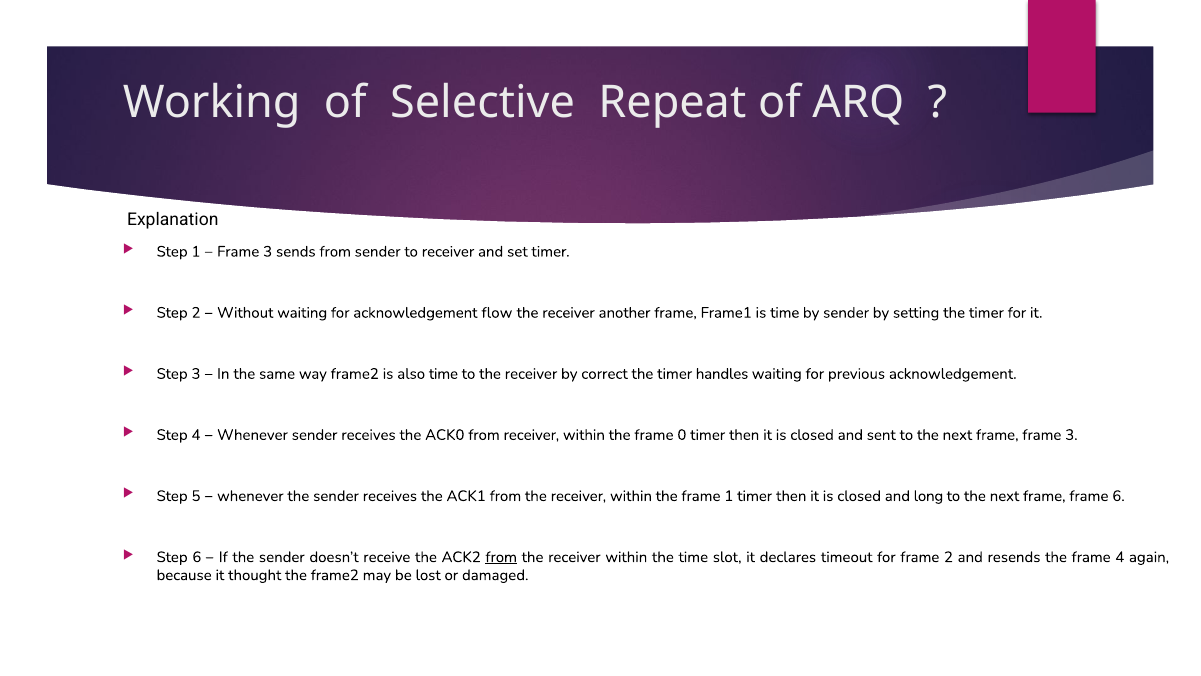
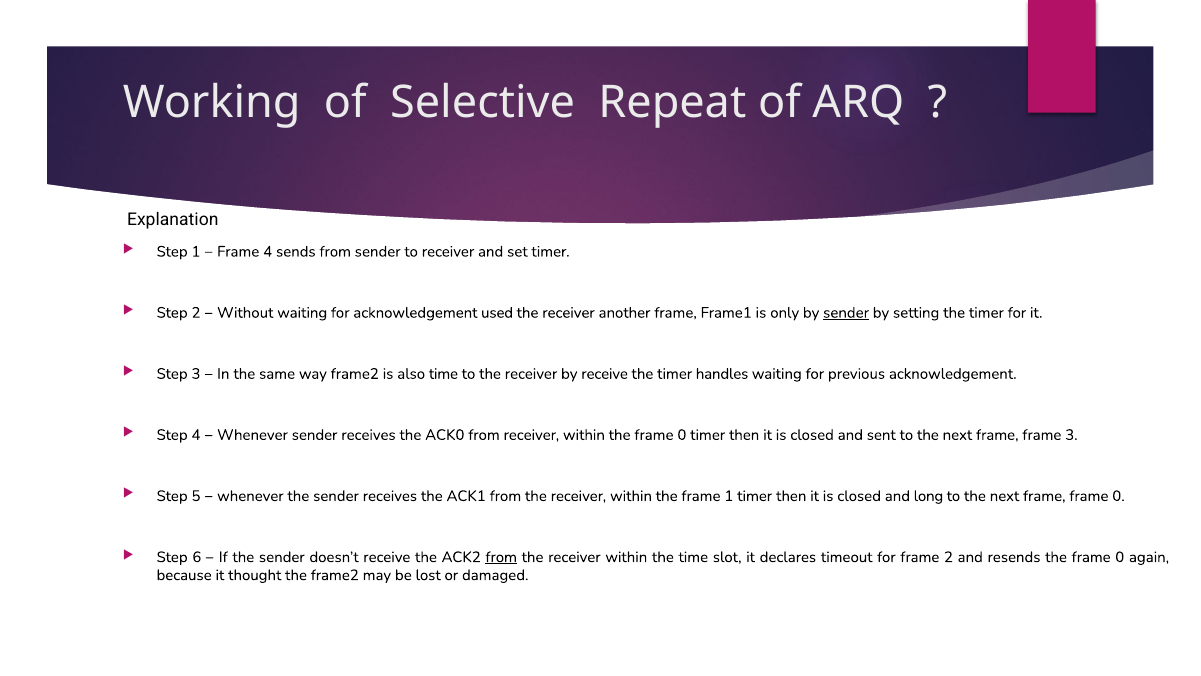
3 at (268, 251): 3 -> 4
flow: flow -> used
is time: time -> only
sender at (846, 313) underline: none -> present
by correct: correct -> receive
frame frame 6: 6 -> 0
resends the frame 4: 4 -> 0
